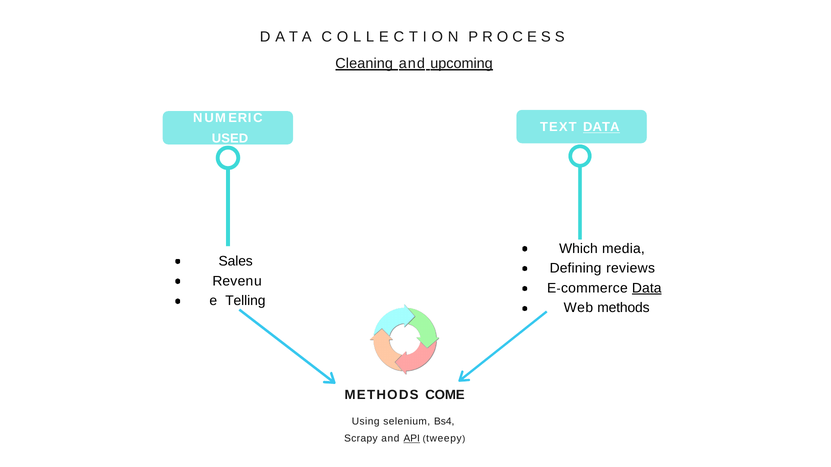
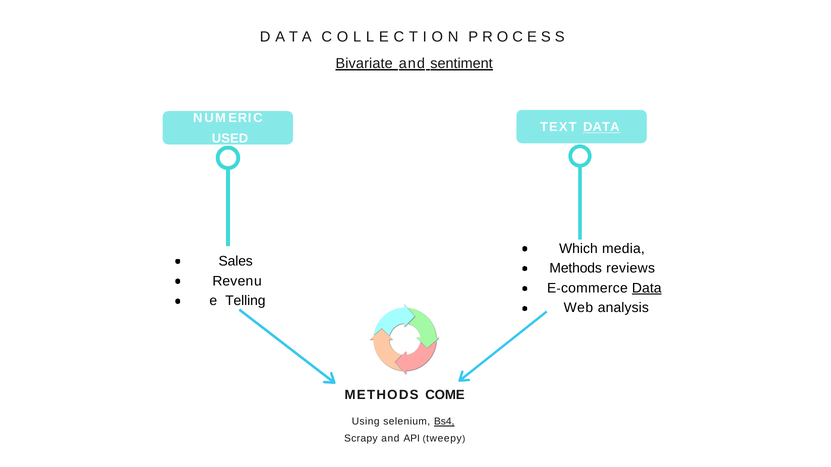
Cleaning: Cleaning -> Bivariate
upcoming: upcoming -> sentiment
Defining at (576, 269): Defining -> Methods
Web methods: methods -> analysis
Bs4 underline: none -> present
API underline: present -> none
